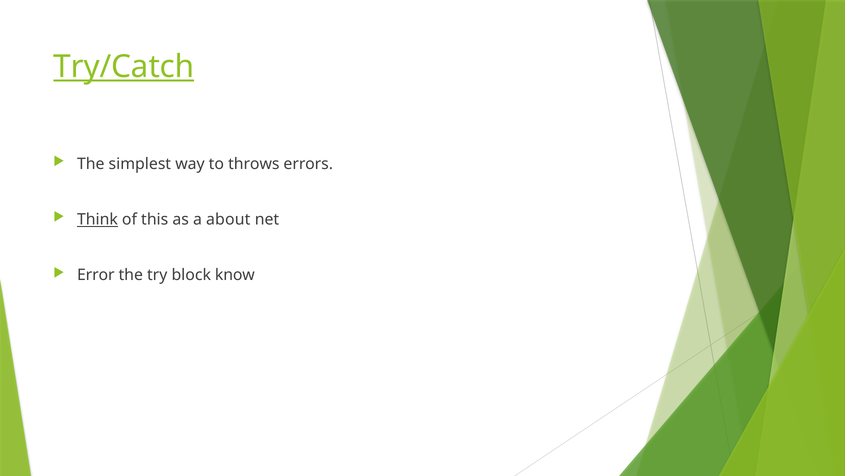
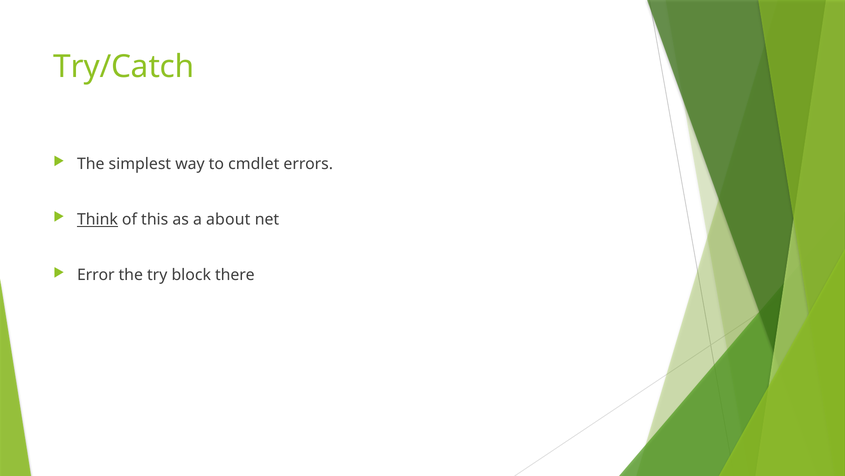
Try/Catch underline: present -> none
throws: throws -> cmdlet
know: know -> there
